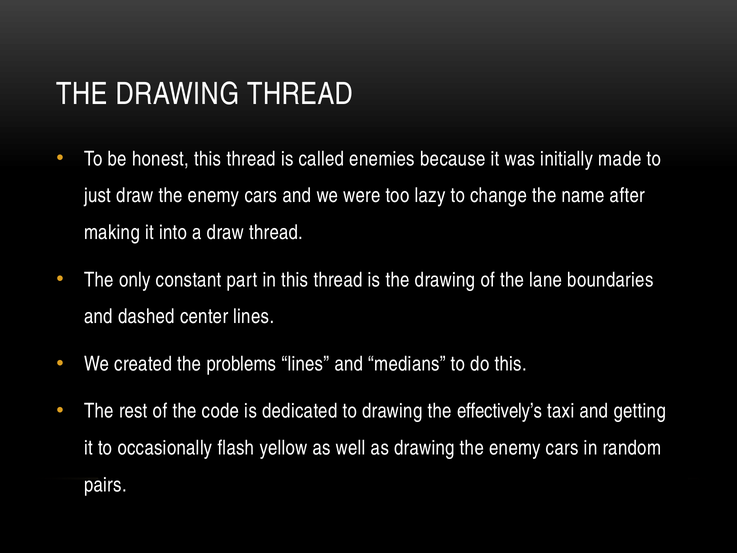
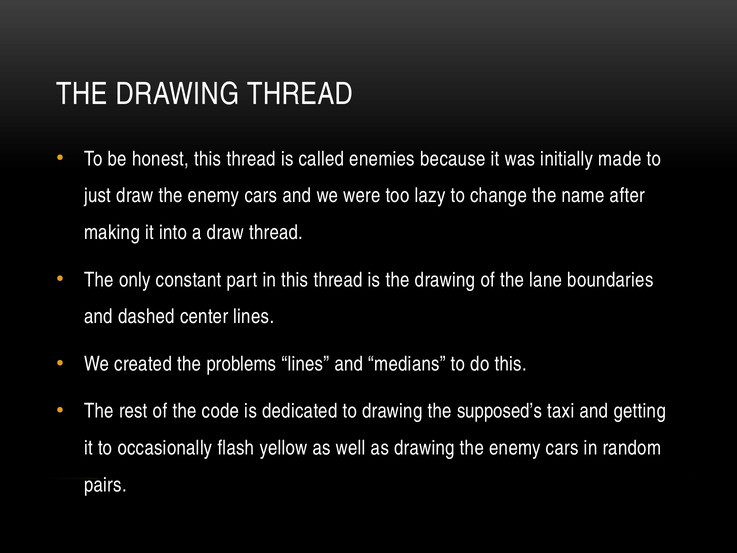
effectively’s: effectively’s -> supposed’s
